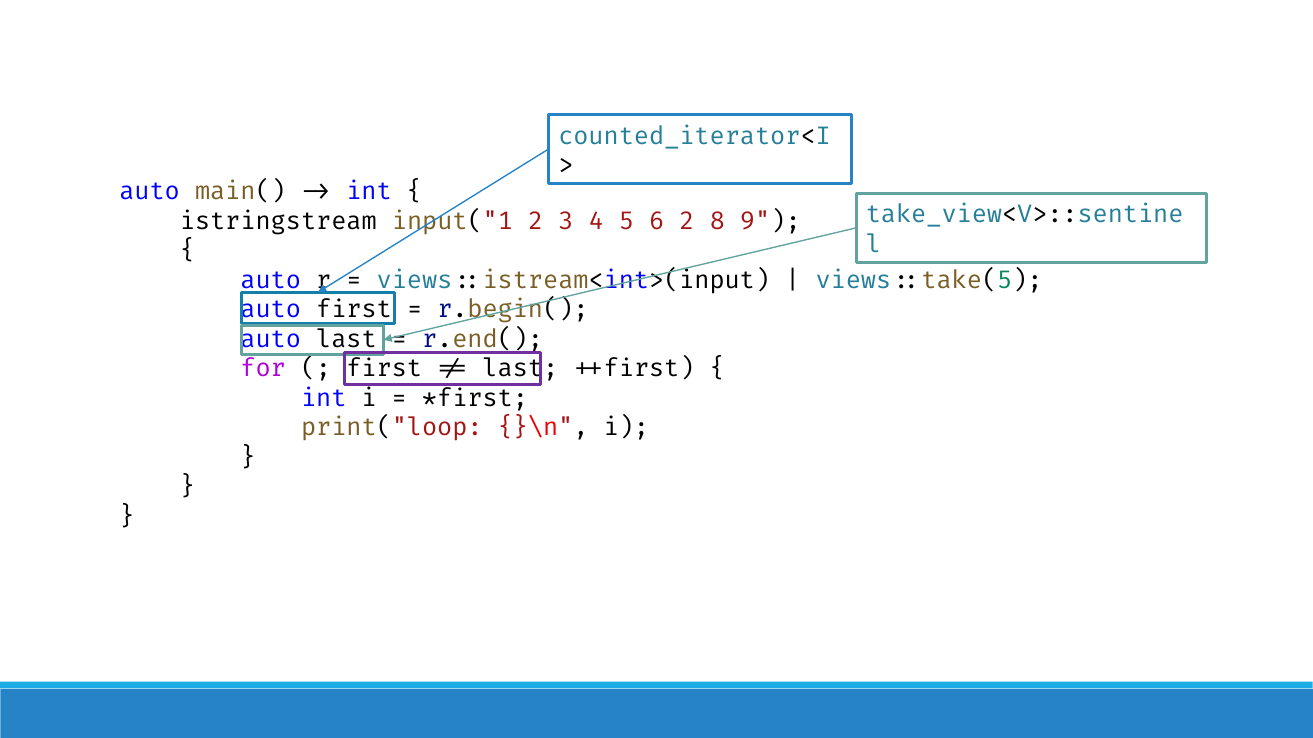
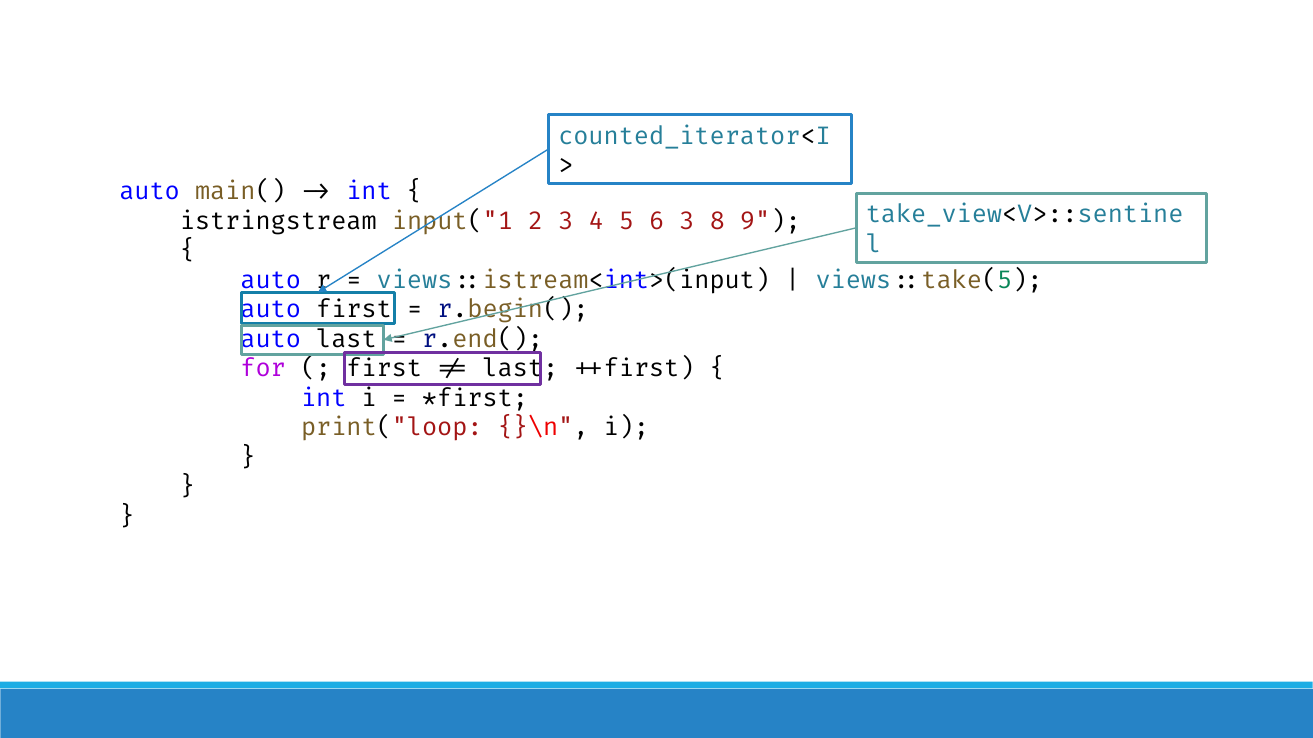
6 2: 2 -> 3
